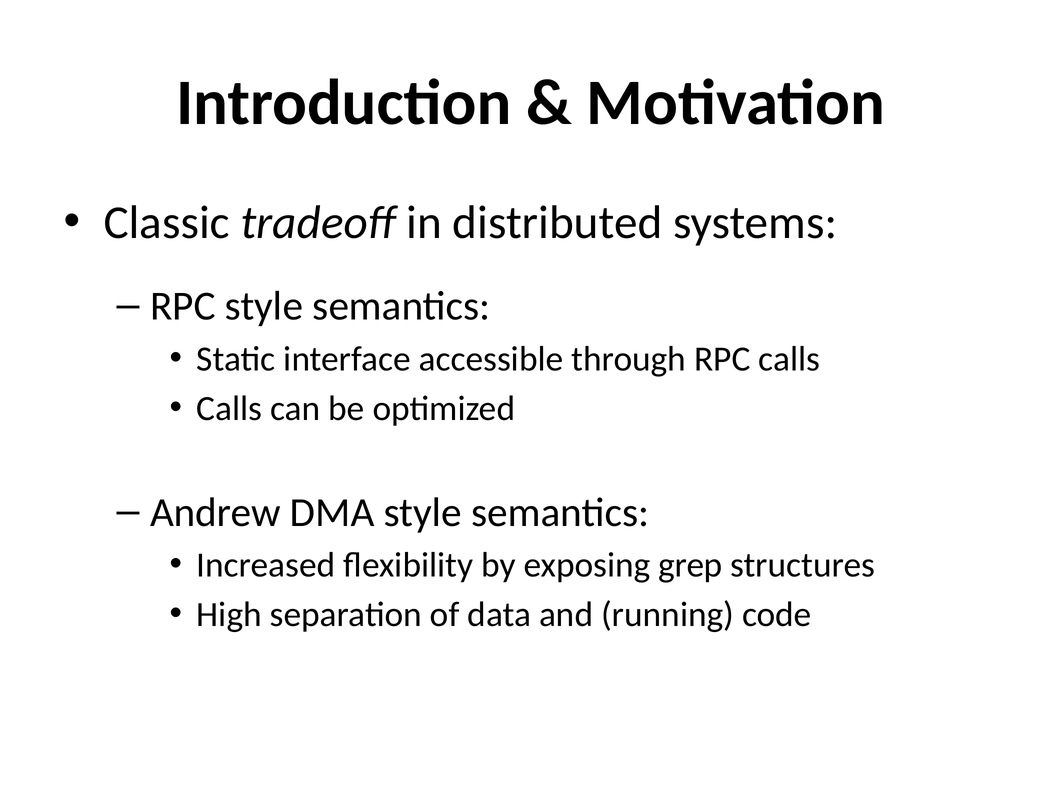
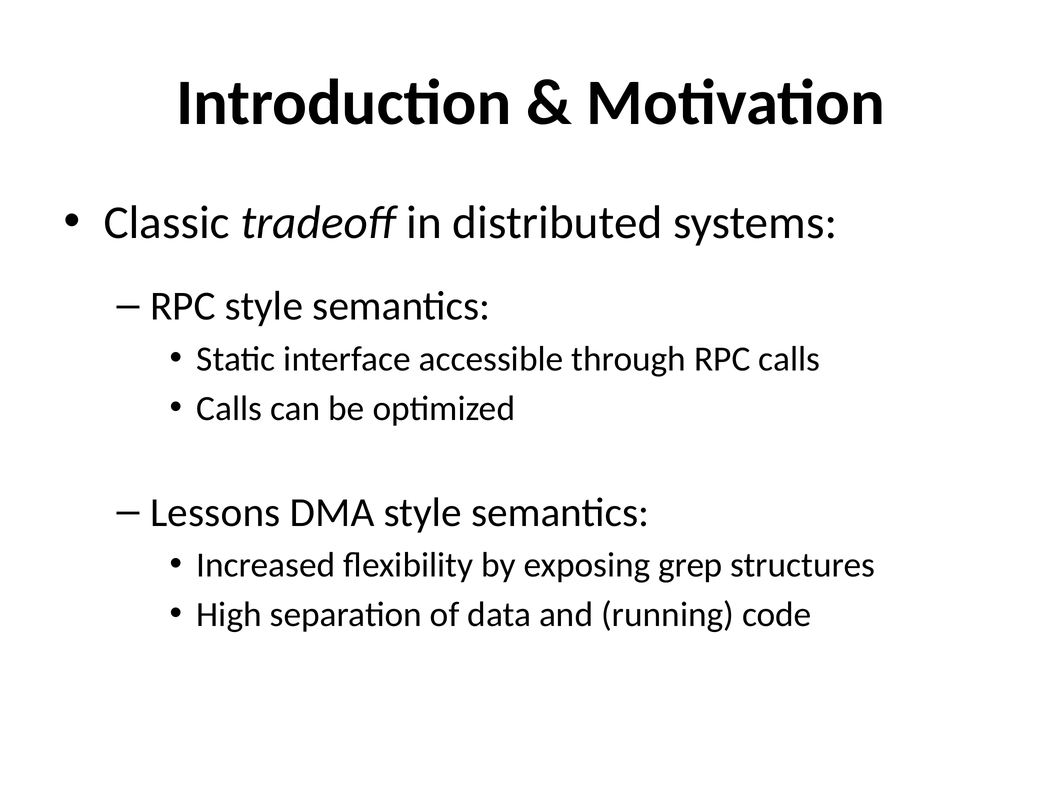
Andrew: Andrew -> Lessons
